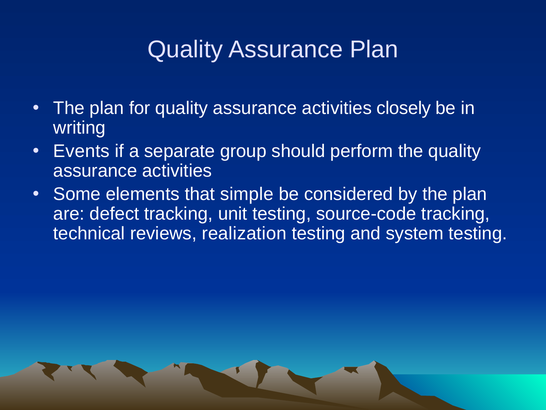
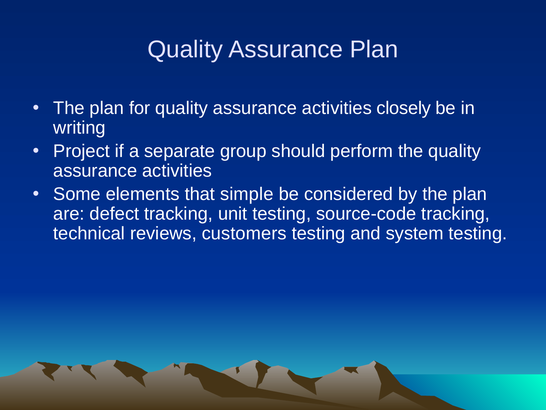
Events: Events -> Project
realization: realization -> customers
